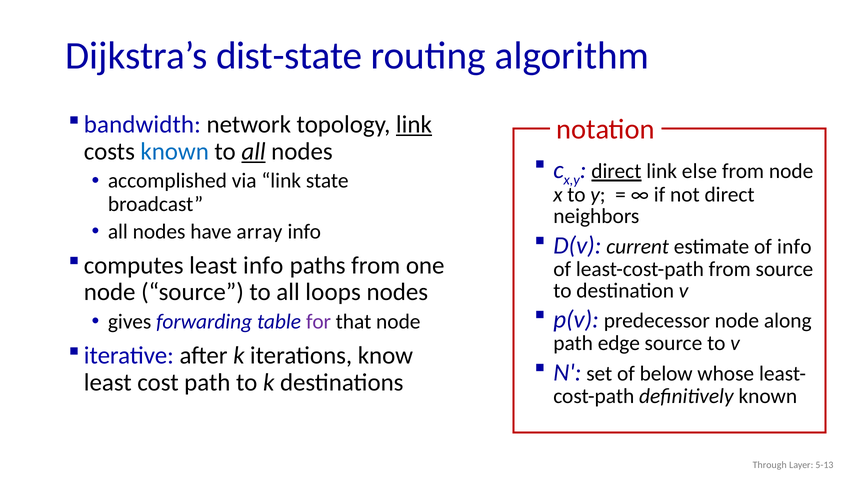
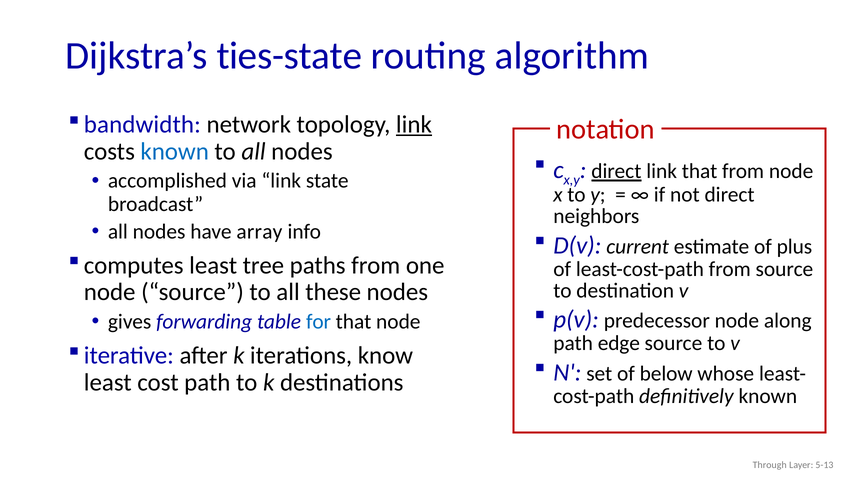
dist-state: dist-state -> ties-state
all at (254, 152) underline: present -> none
link else: else -> that
of info: info -> plus
least info: info -> tree
loops: loops -> these
for colour: purple -> blue
